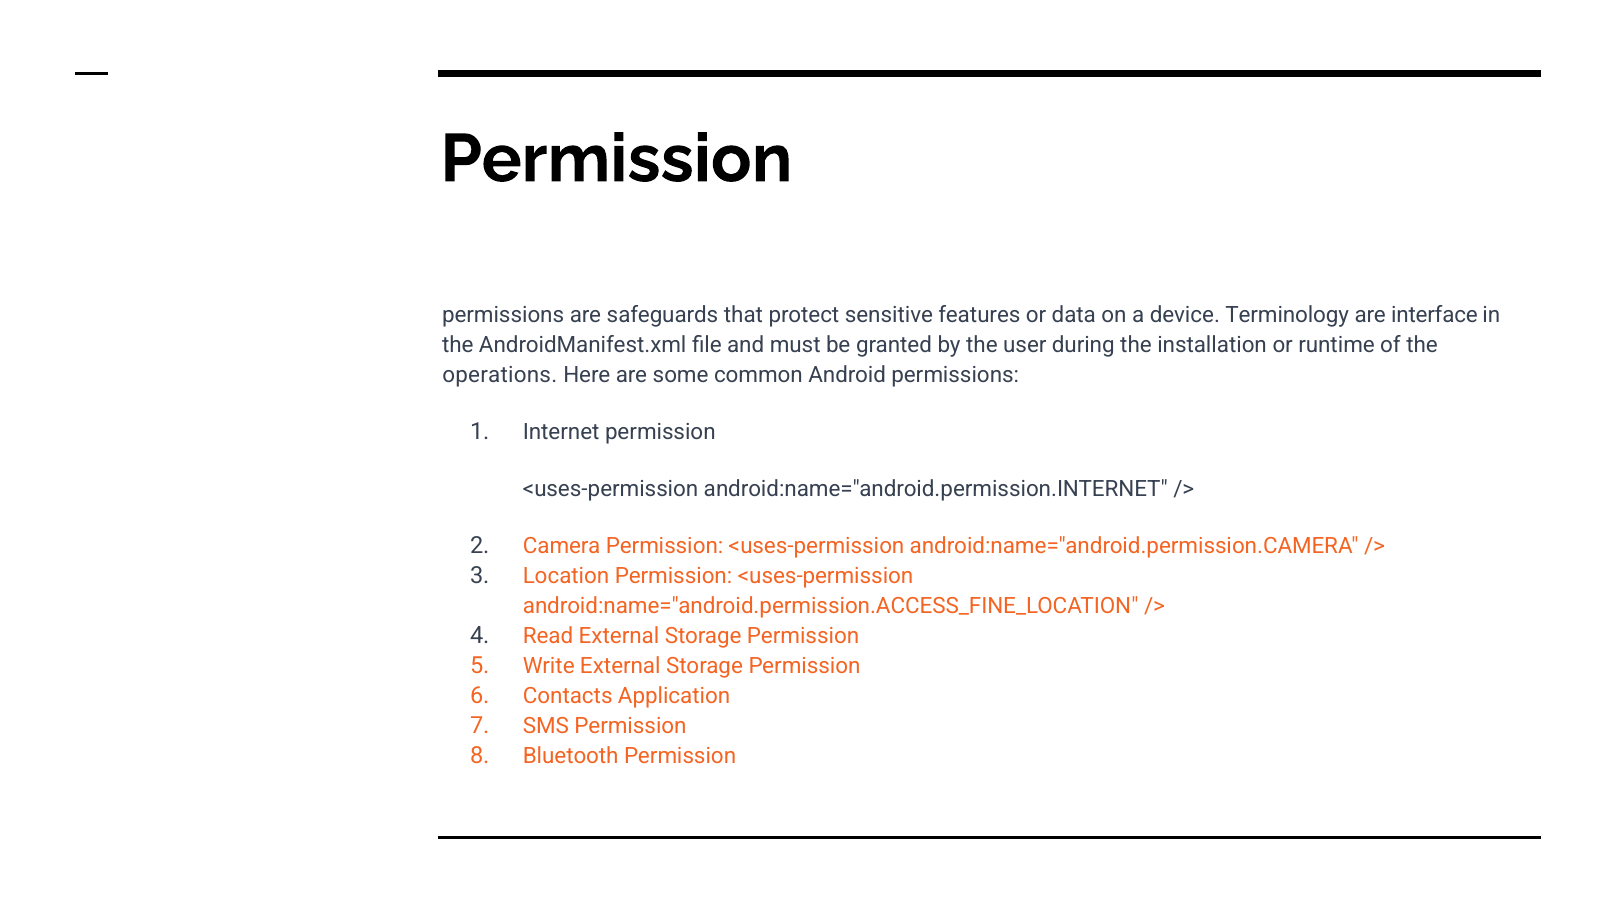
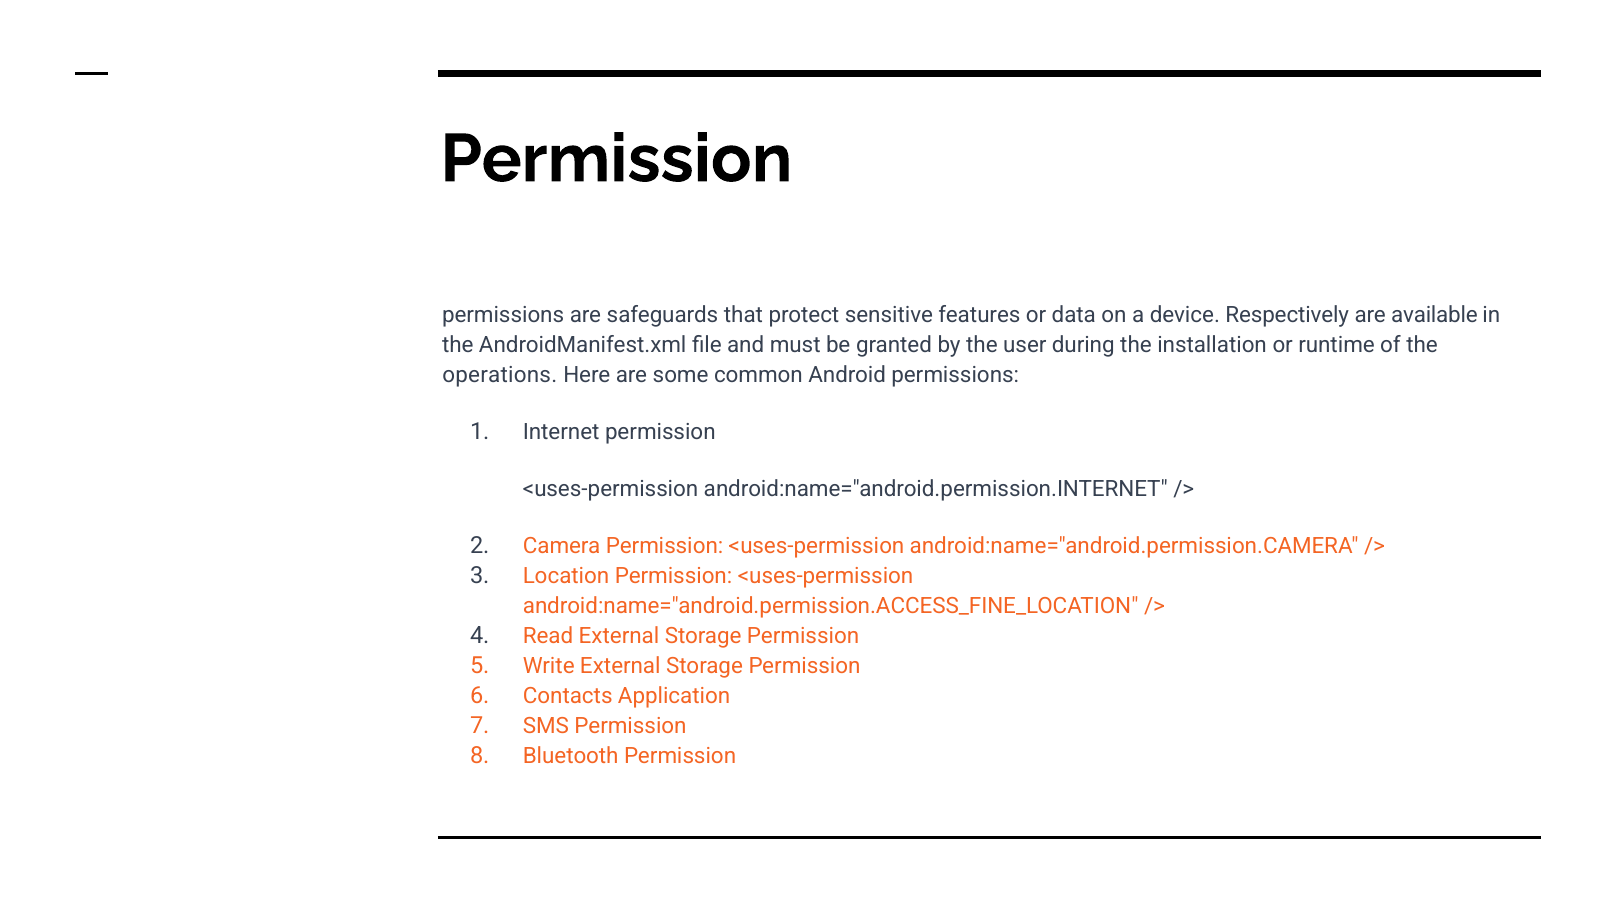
Terminology: Terminology -> Respectively
interface: interface -> available
